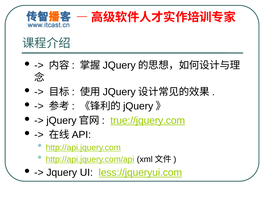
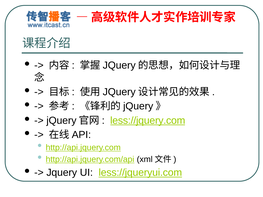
true://jquery.com: true://jquery.com -> less://jquery.com
